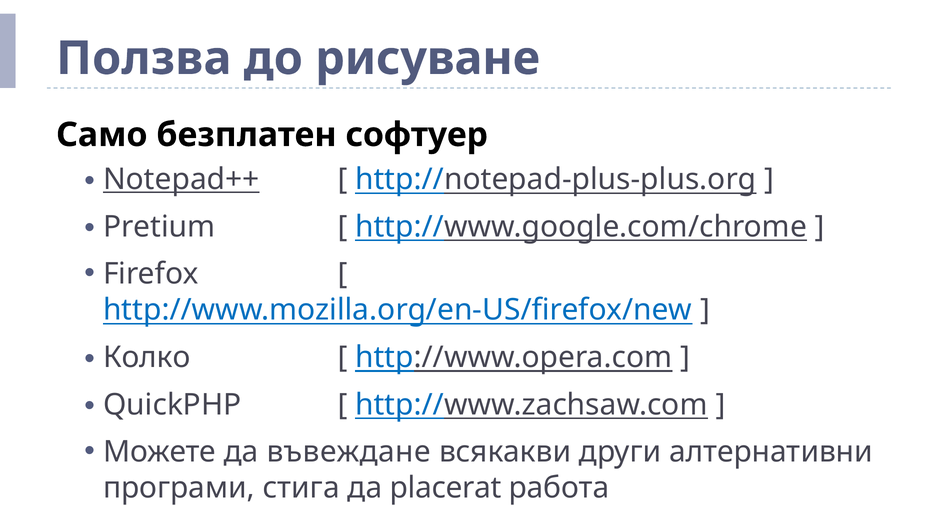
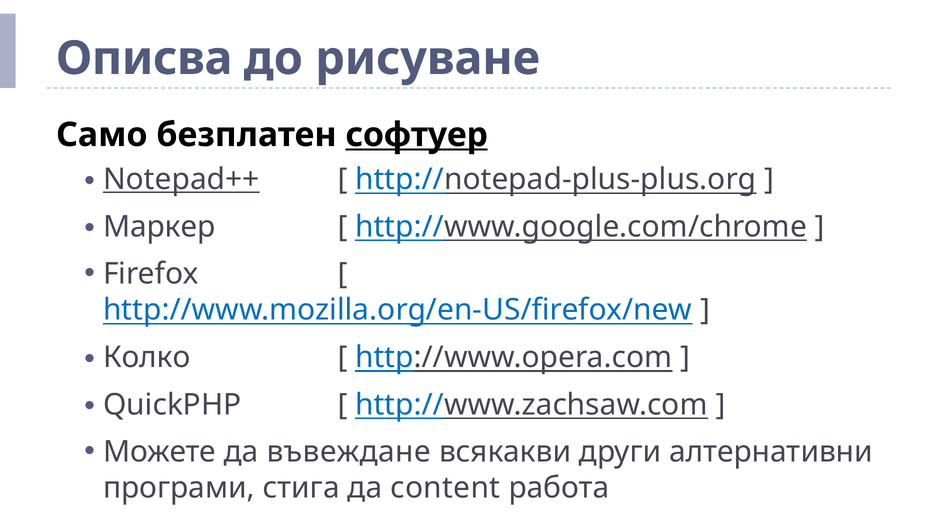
Ползва: Ползва -> Описва
софтуер underline: none -> present
Pretium: Pretium -> Маркер
placerat: placerat -> content
